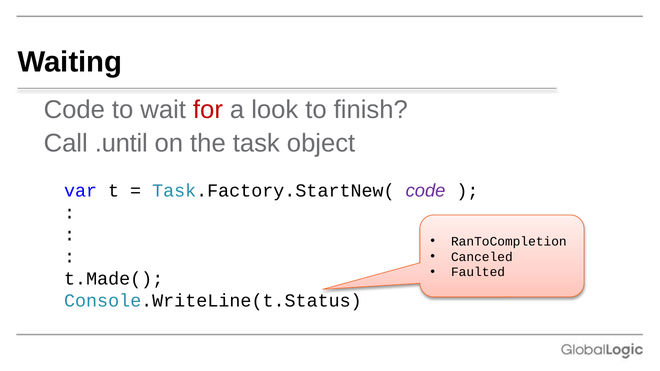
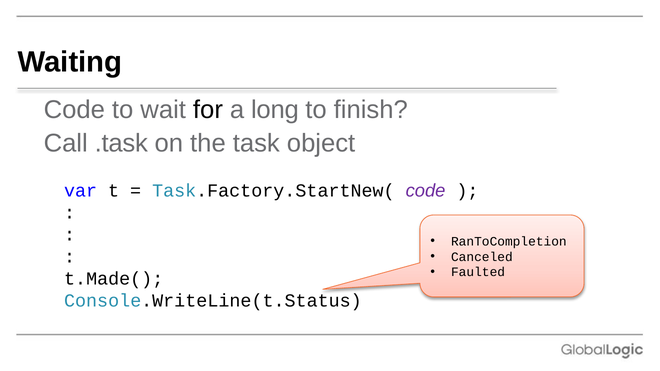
for colour: red -> black
look: look -> long
.until: .until -> .task
